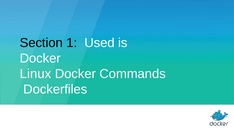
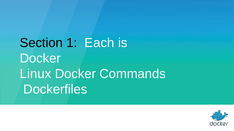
Used: Used -> Each
